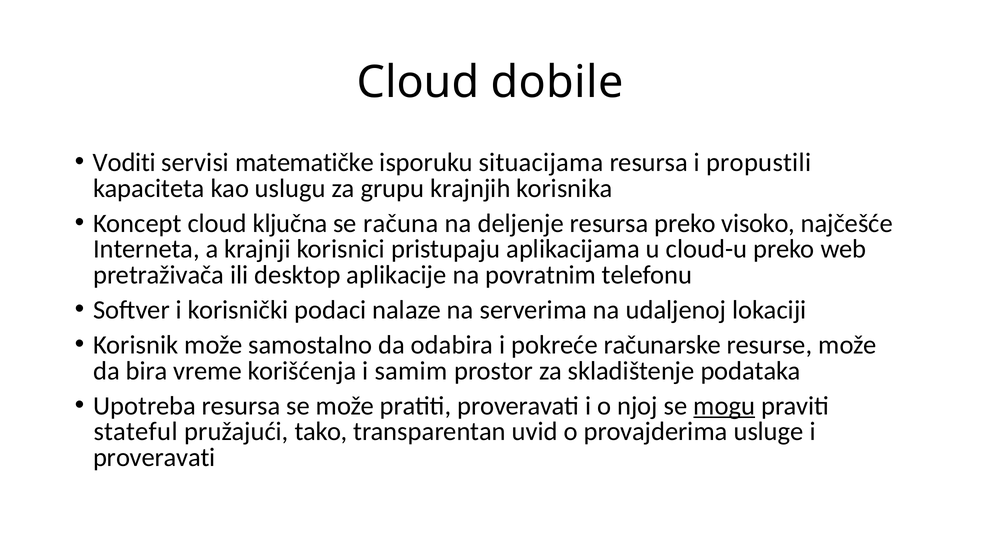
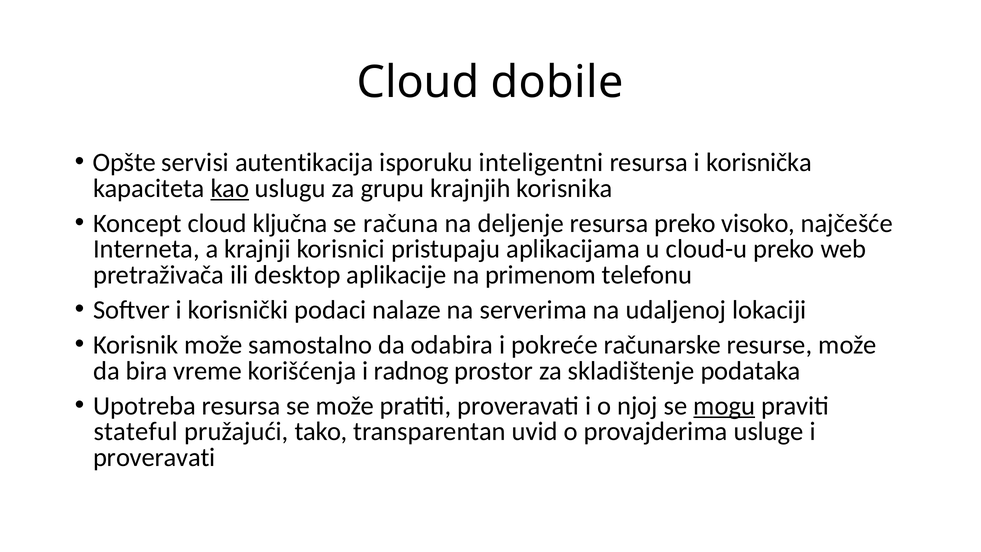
Voditi: Voditi -> Opšte
matematičke: matematičke -> autentikacija
situacijama: situacijama -> inteligentni
propustili: propustili -> korisnička
kao underline: none -> present
povratnim: povratnim -> primenom
samim: samim -> radnog
